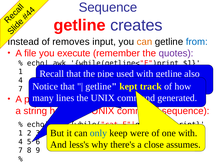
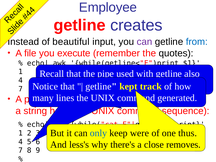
Sequence at (108, 7): Sequence -> Employee
removes: removes -> beautiful
can at (144, 42) colour: orange -> purple
quotes colour: purple -> black
one with: with -> thus
assumes: assumes -> removes
